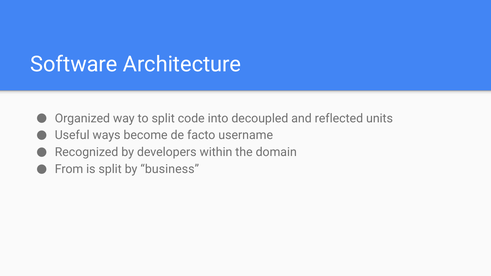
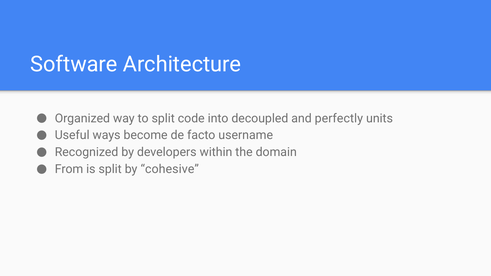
reflected: reflected -> perfectly
business: business -> cohesive
